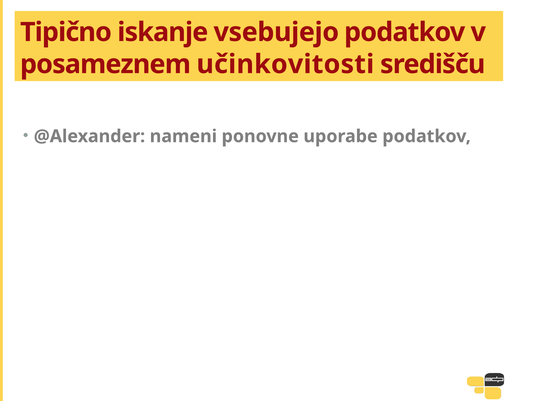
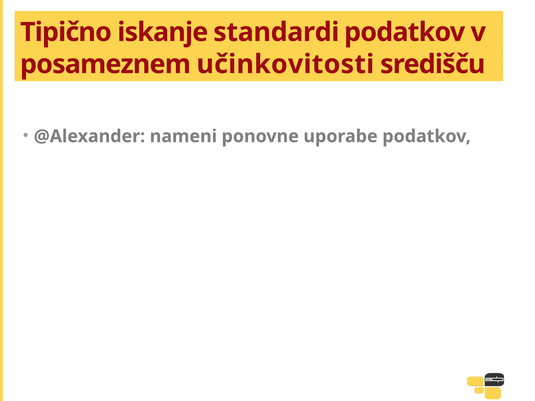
vsebujejo: vsebujejo -> standardi
